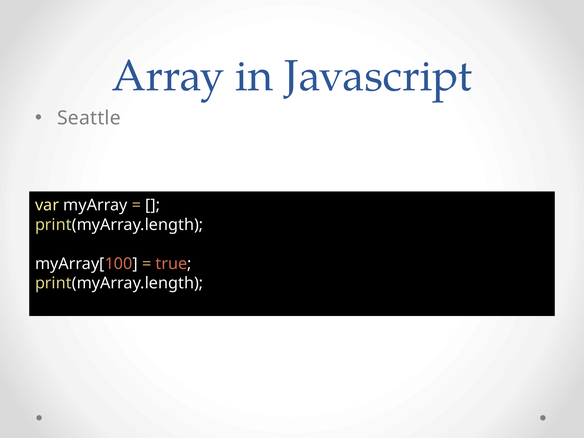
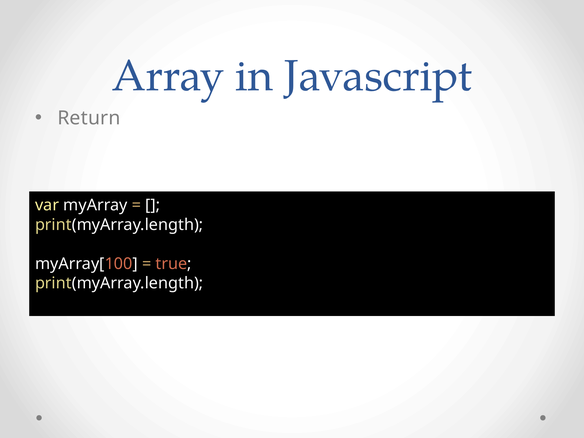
Seattle: Seattle -> Return
